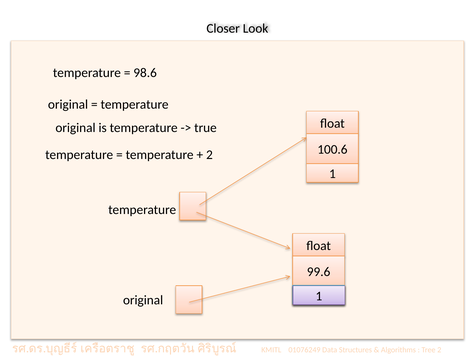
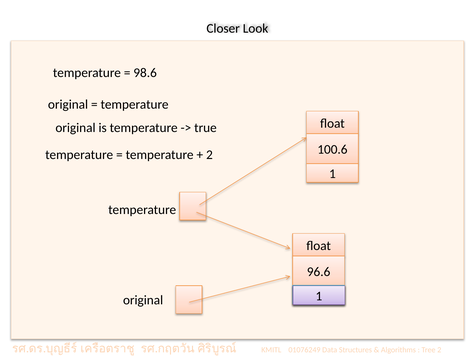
99.6: 99.6 -> 96.6
